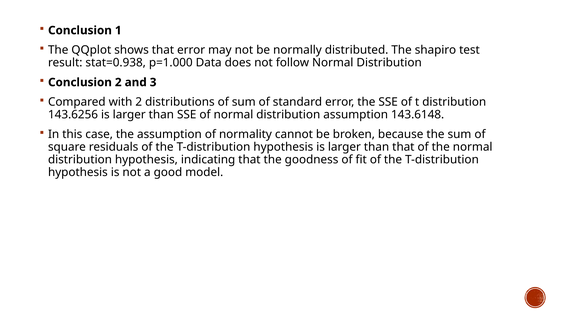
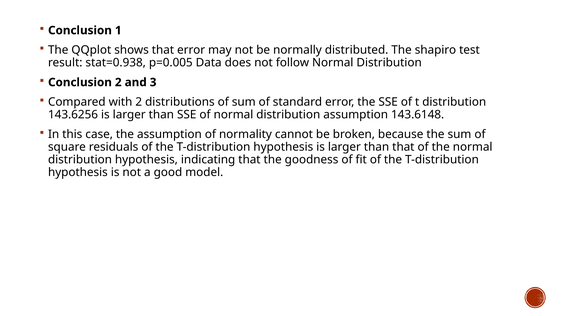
p=1.000: p=1.000 -> p=0.005
